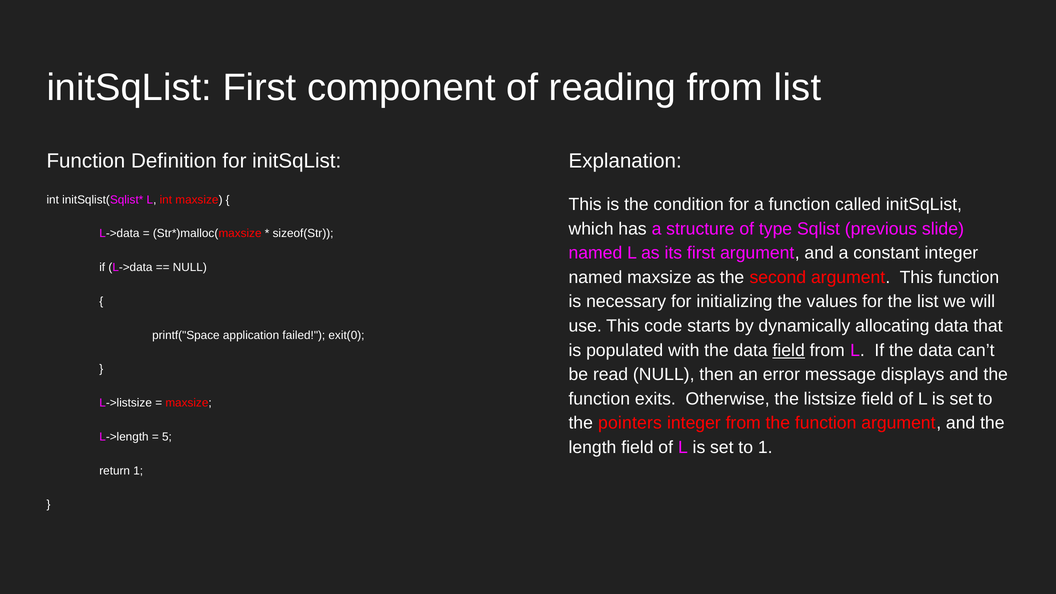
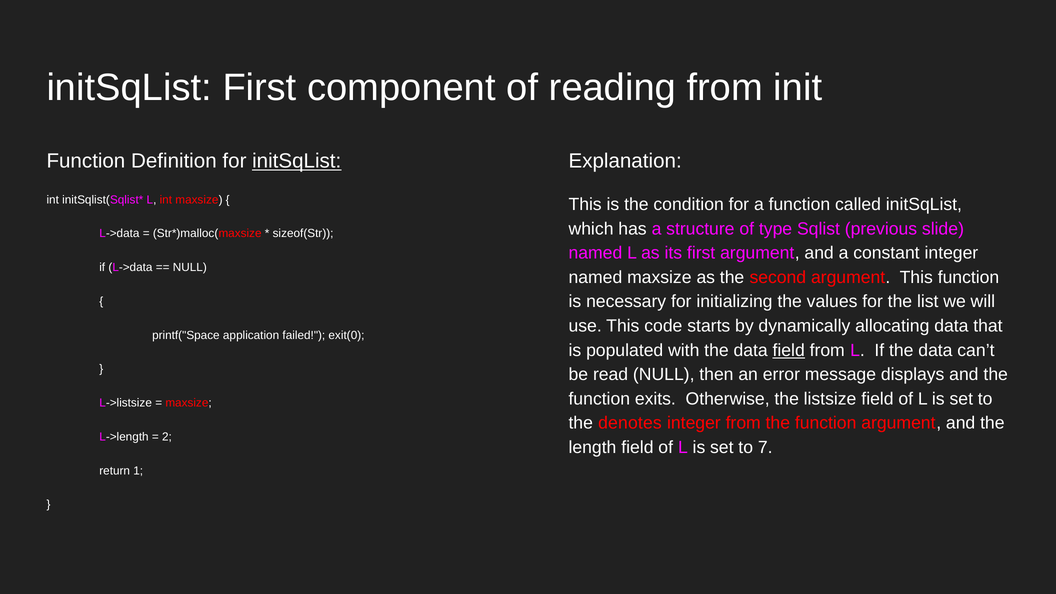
from list: list -> init
initSqList at (297, 161) underline: none -> present
pointers: pointers -> denotes
5: 5 -> 2
to 1: 1 -> 7
